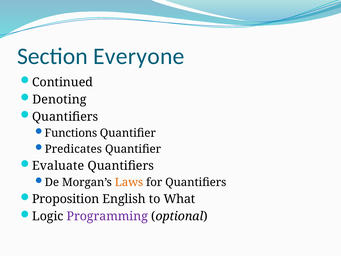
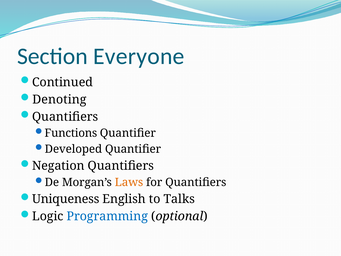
Predicates: Predicates -> Developed
Evaluate: Evaluate -> Negation
Proposition: Proposition -> Uniqueness
What: What -> Talks
Programming colour: purple -> blue
